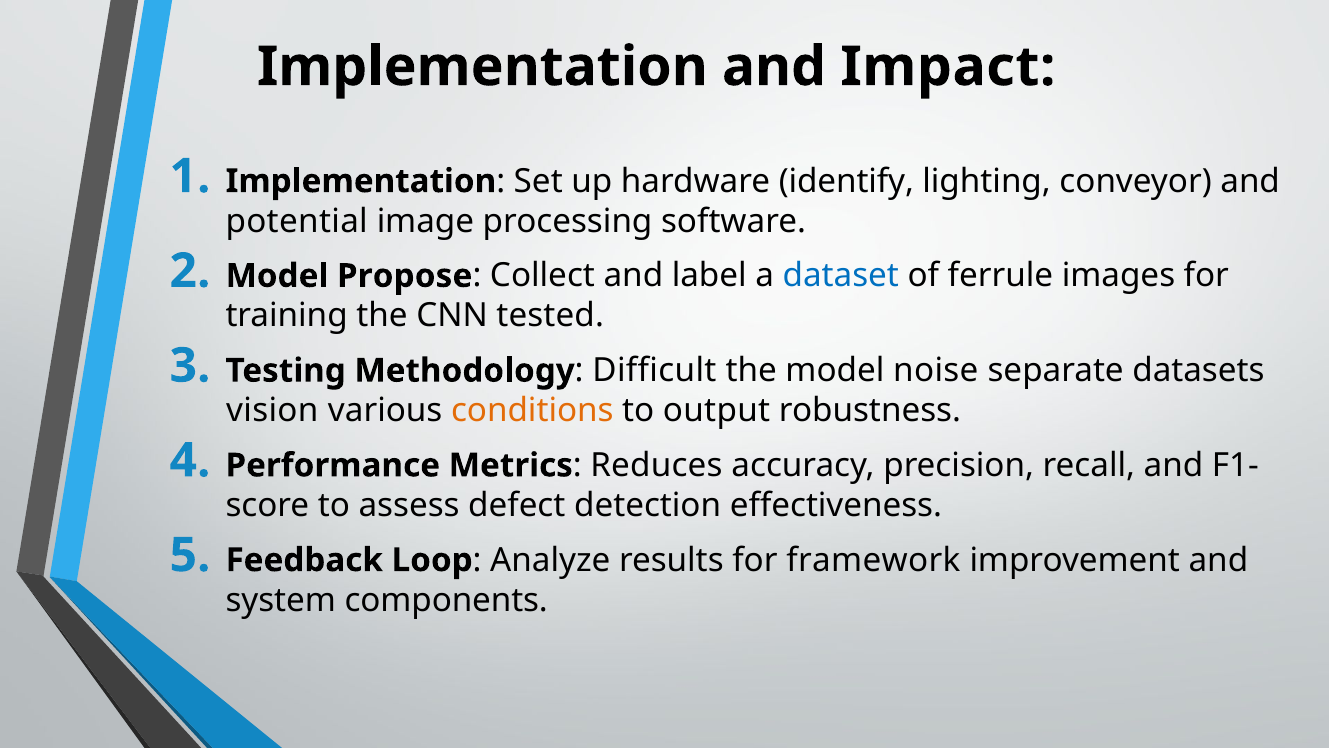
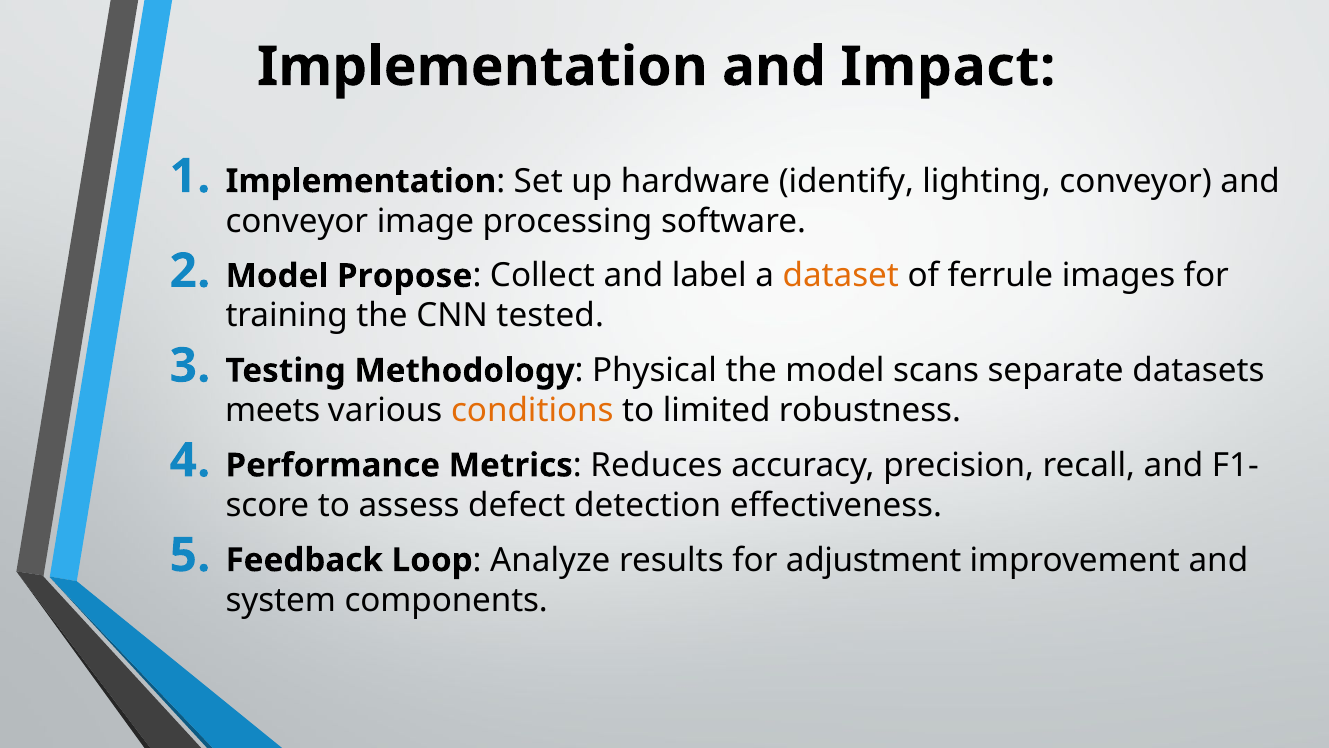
potential at (297, 221): potential -> conveyor
dataset colour: blue -> orange
Difficult: Difficult -> Physical
noise: noise -> scans
vision: vision -> meets
output: output -> limited
framework: framework -> adjustment
